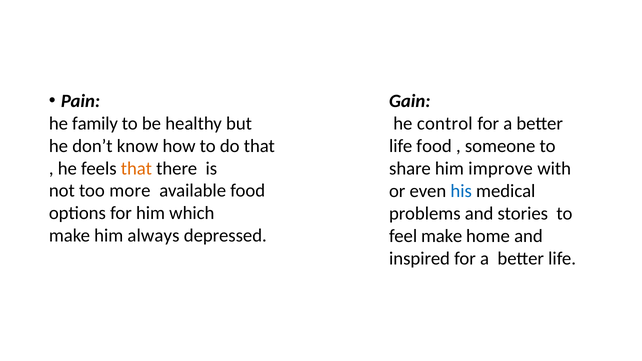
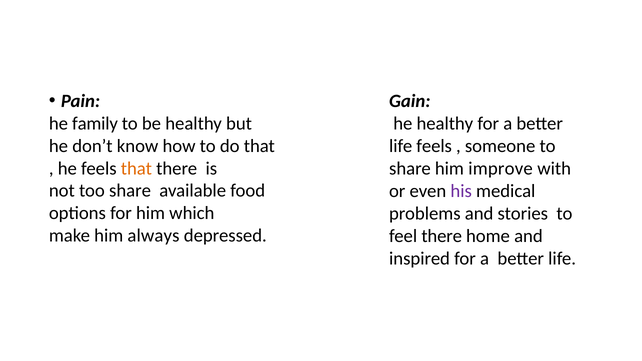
he control: control -> healthy
life food: food -> feels
too more: more -> share
his colour: blue -> purple
feel make: make -> there
